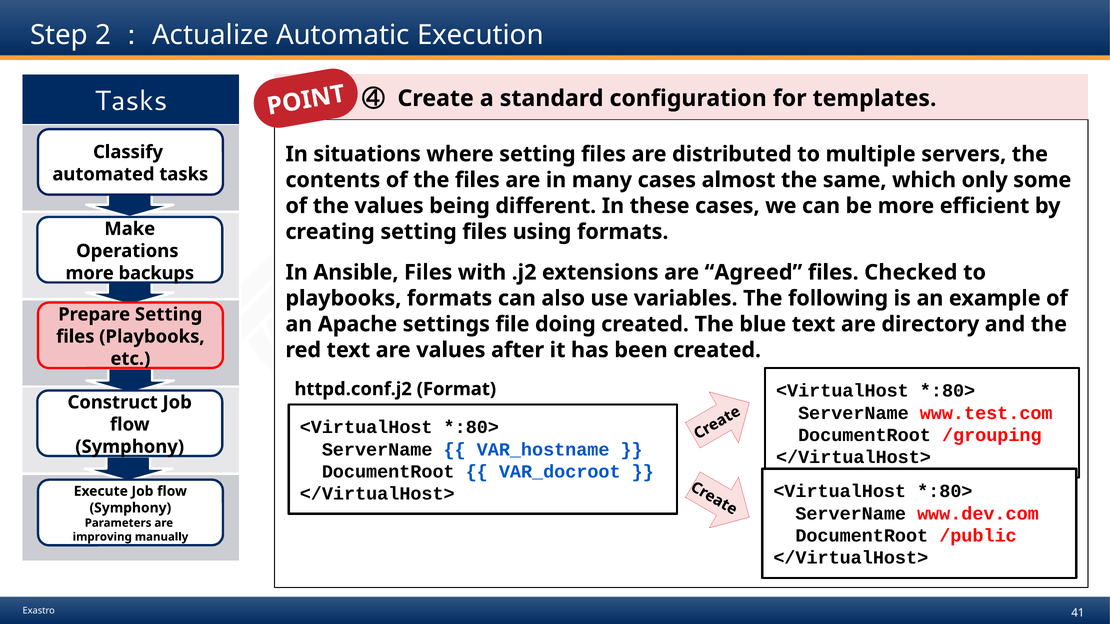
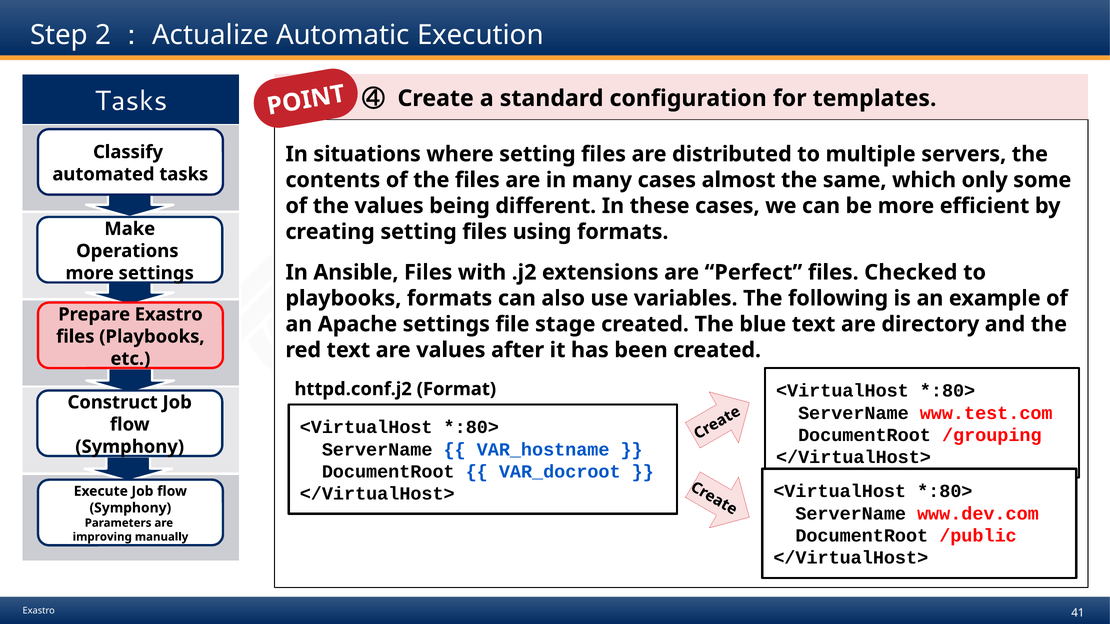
Agreed: Agreed -> Perfect
more backups: backups -> settings
Prepare Setting: Setting -> Exastro
doing: doing -> stage
